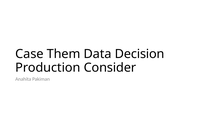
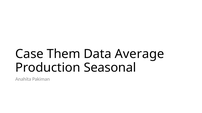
Decision: Decision -> Average
Consider: Consider -> Seasonal
